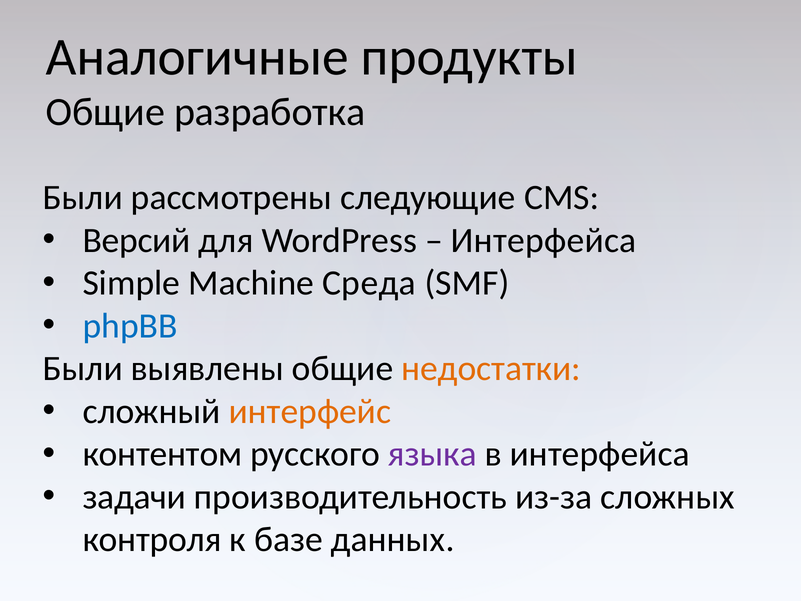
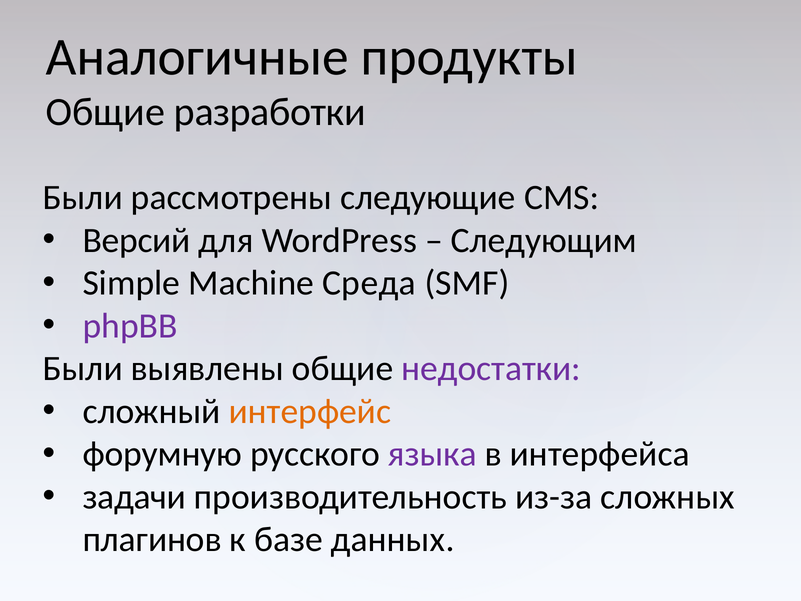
разработка: разработка -> разработки
Интерфейса at (544, 240): Интерфейса -> Следующим
phpBB colour: blue -> purple
недостатки colour: orange -> purple
контентом: контентом -> форумную
контроля: контроля -> плагинов
